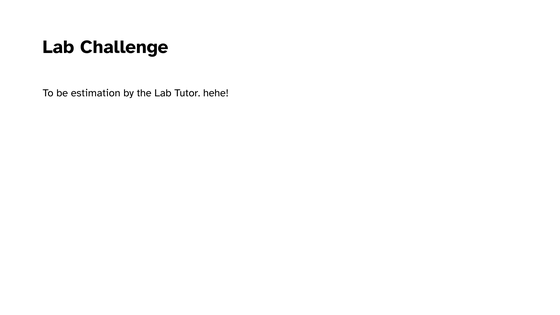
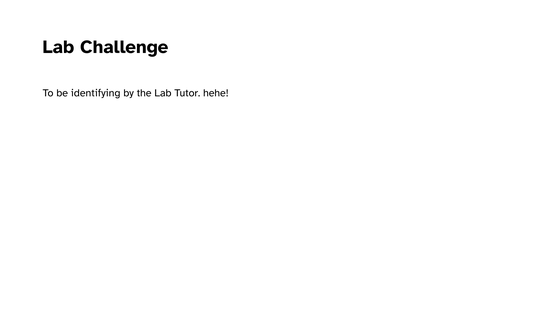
estimation: estimation -> identifying
